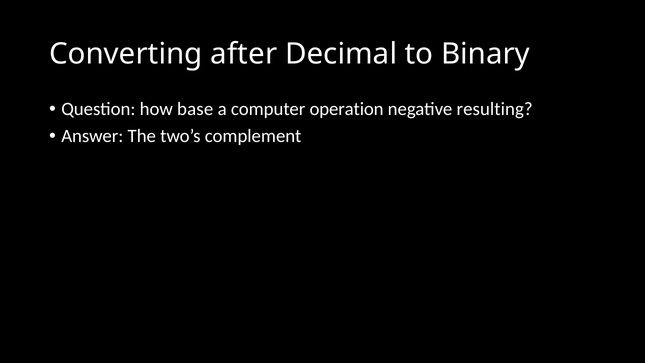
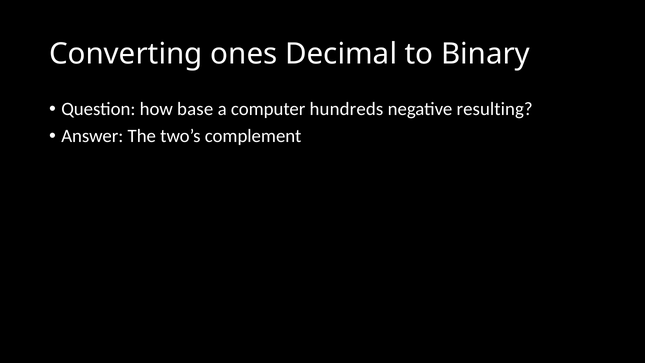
after: after -> ones
operation: operation -> hundreds
